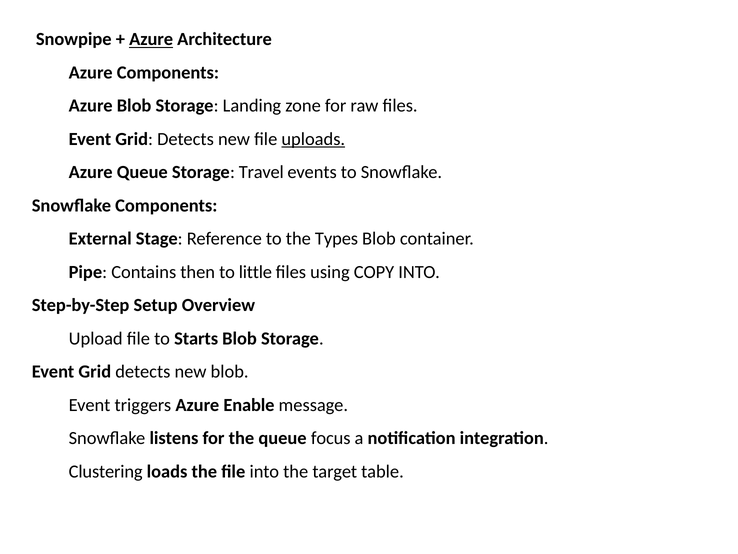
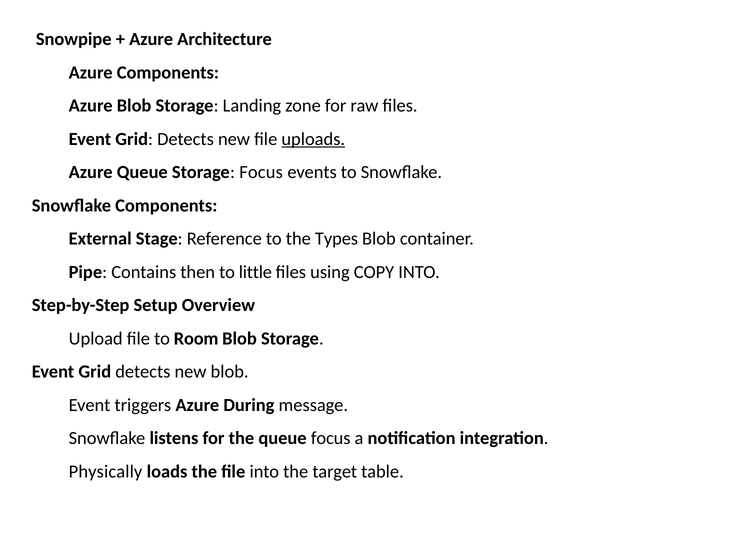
Azure at (151, 39) underline: present -> none
Storage Travel: Travel -> Focus
Starts: Starts -> Room
Enable: Enable -> During
Clustering: Clustering -> Physically
